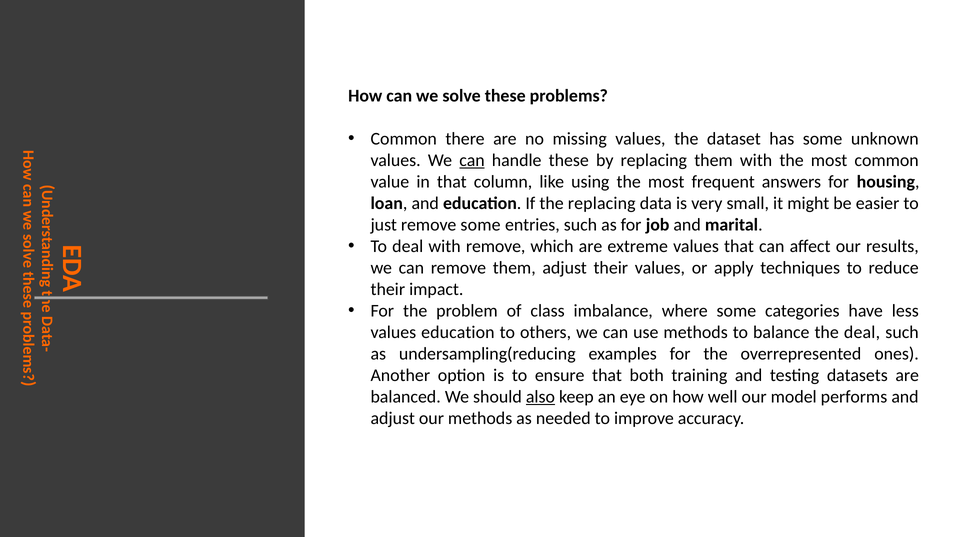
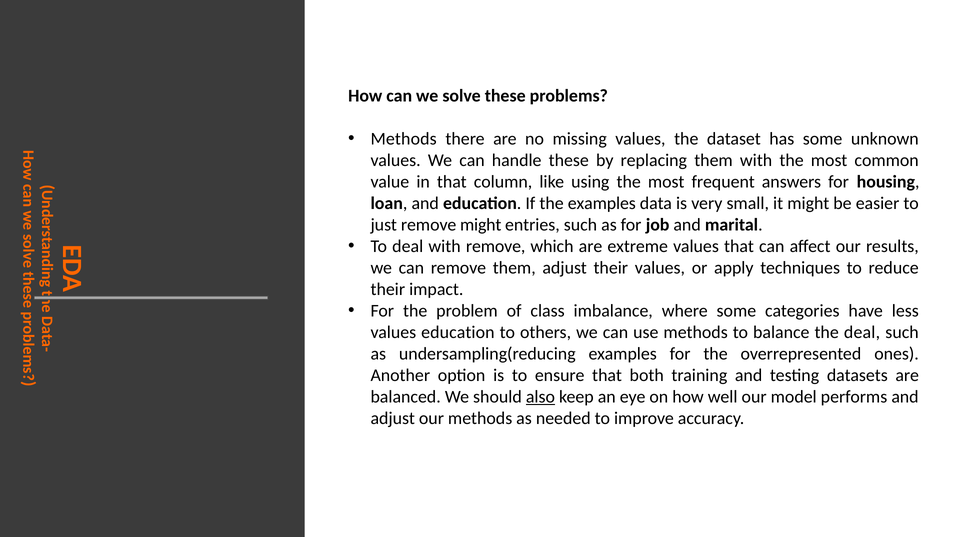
Common at (404, 139): Common -> Methods
can at (472, 160) underline: present -> none
the replacing: replacing -> examples
remove some: some -> might
